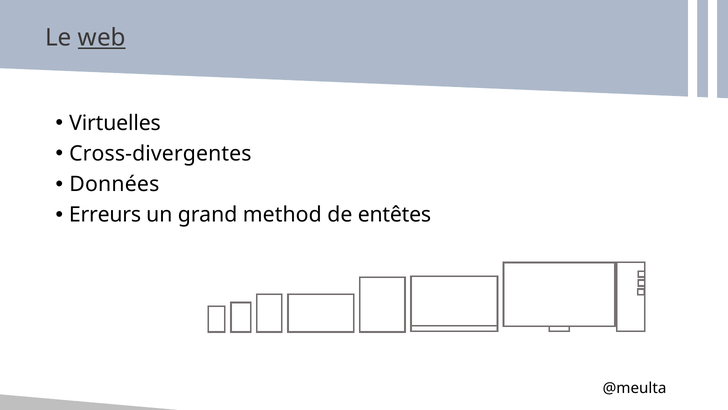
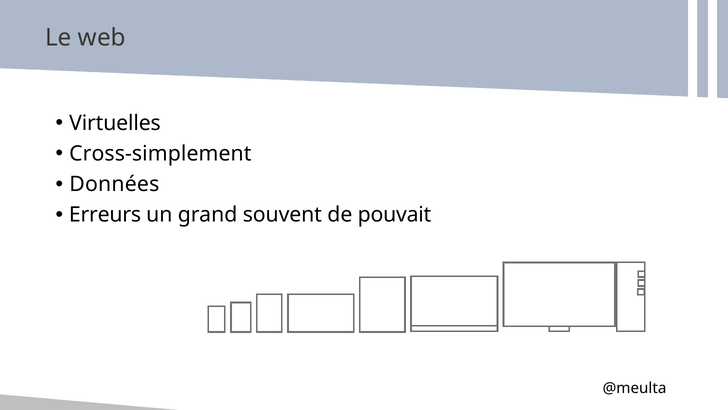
web underline: present -> none
Cross-divergentes: Cross-divergentes -> Cross-simplement
method: method -> souvent
entêtes: entêtes -> pouvait
